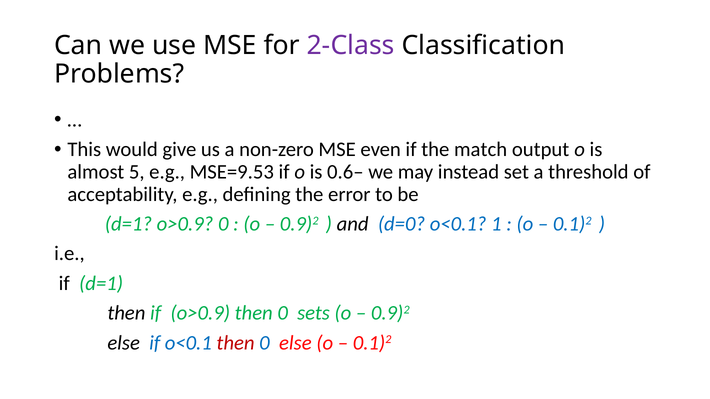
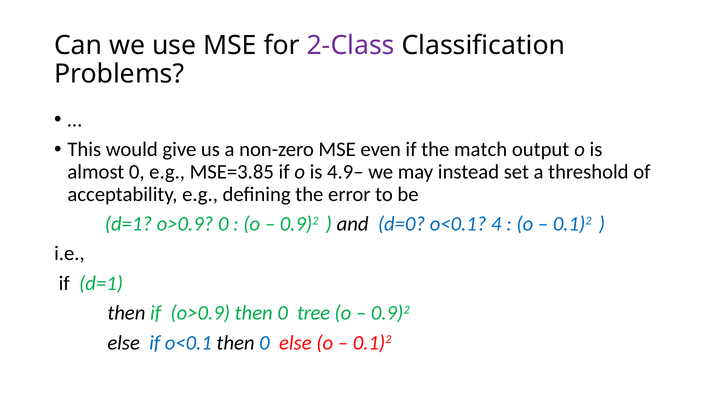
almost 5: 5 -> 0
MSE=9.53: MSE=9.53 -> MSE=3.85
0.6–: 0.6– -> 4.9–
1: 1 -> 4
sets: sets -> tree
then at (236, 343) colour: red -> black
